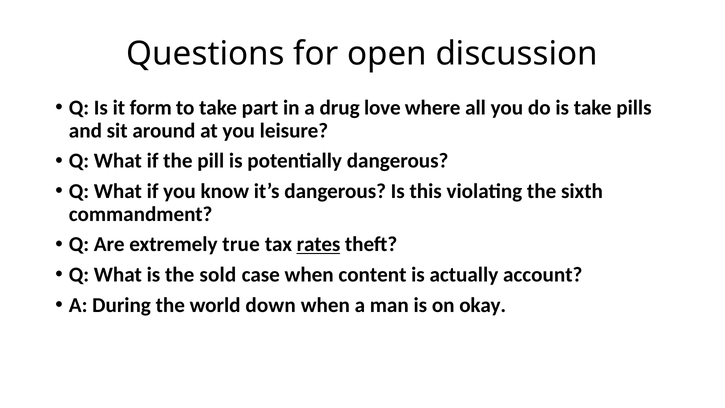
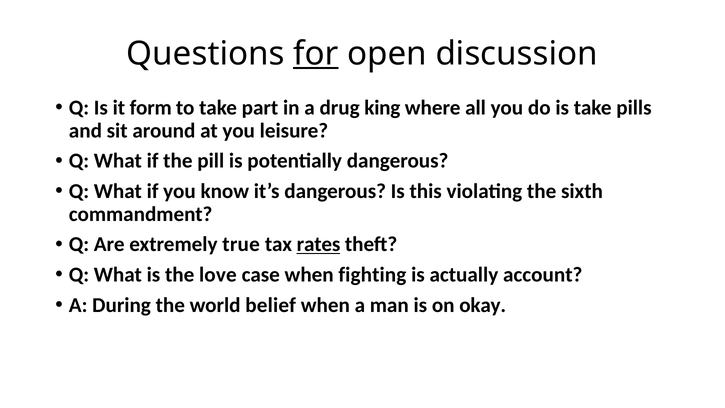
for underline: none -> present
love: love -> king
sold: sold -> love
content: content -> fighting
down: down -> belief
